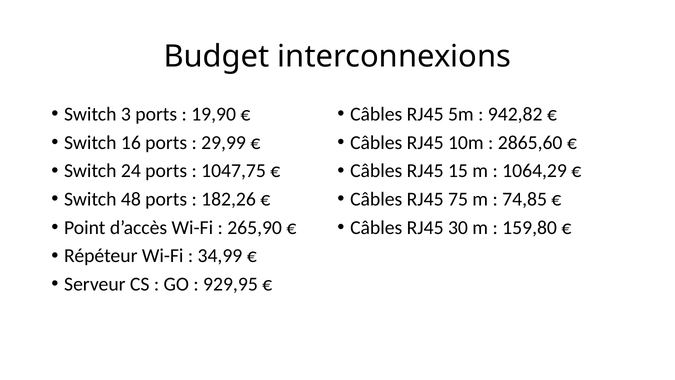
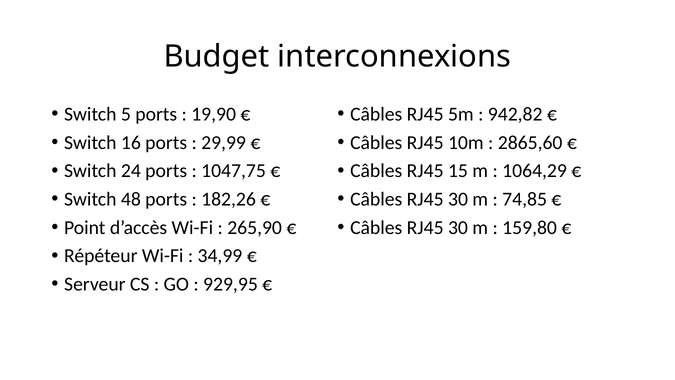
3: 3 -> 5
75 at (458, 199): 75 -> 30
